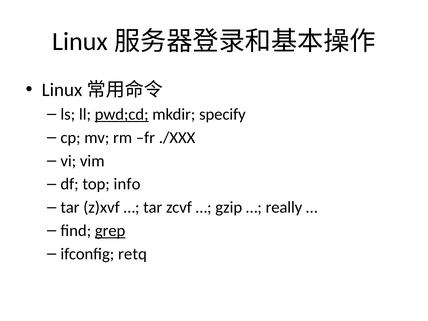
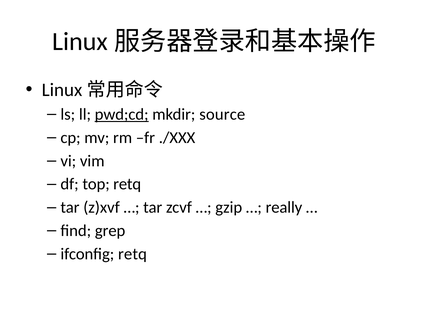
specify: specify -> source
top info: info -> retq
grep underline: present -> none
